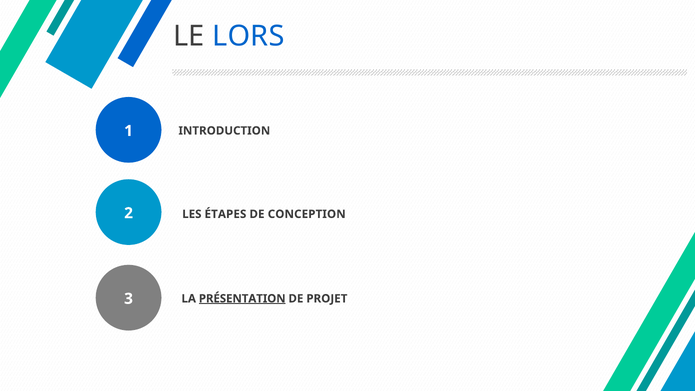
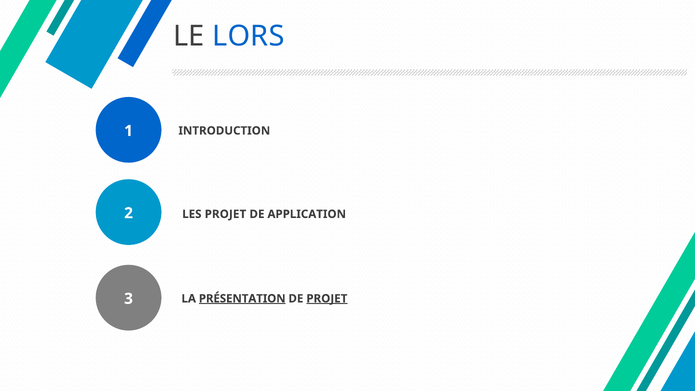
LES ÉTAPES: ÉTAPES -> PROJET
CONCEPTION: CONCEPTION -> APPLICATION
PROJET at (327, 299) underline: none -> present
